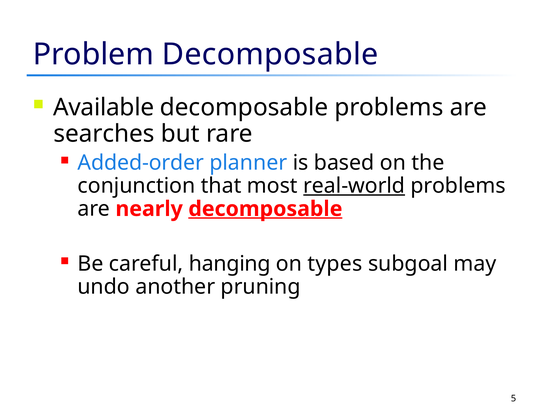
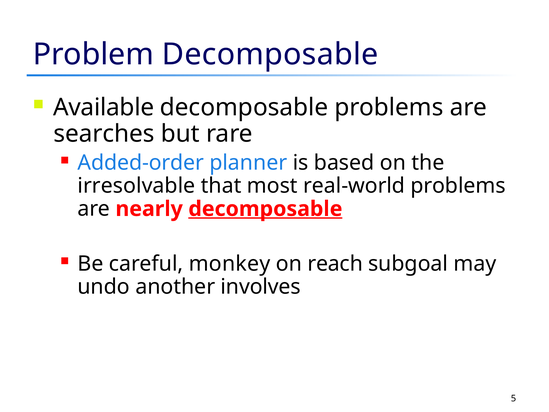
conjunction: conjunction -> irresolvable
real-world underline: present -> none
hanging: hanging -> monkey
types: types -> reach
pruning: pruning -> involves
